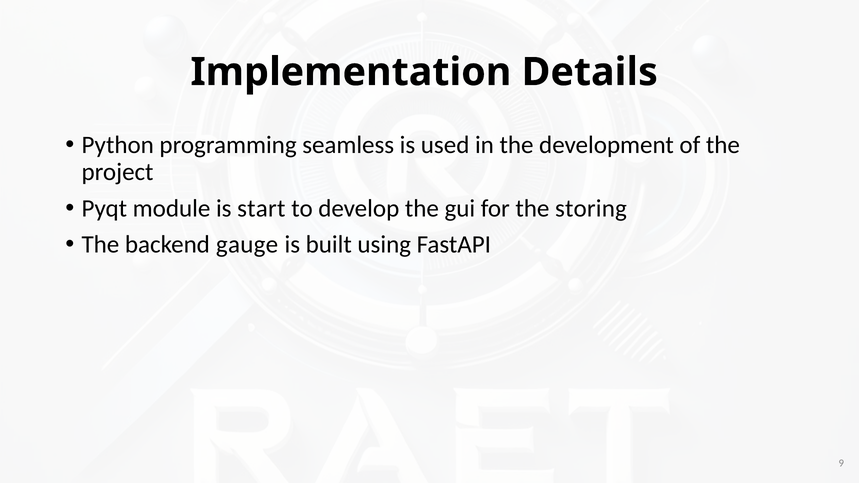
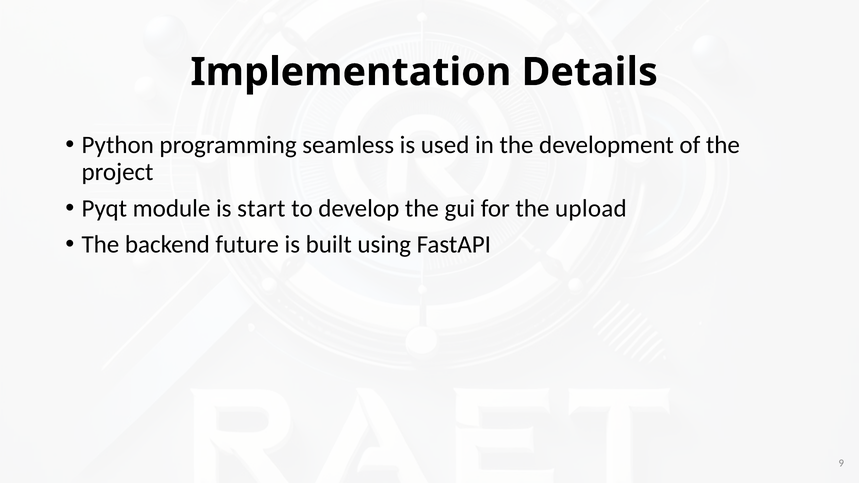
storing: storing -> upload
gauge: gauge -> future
